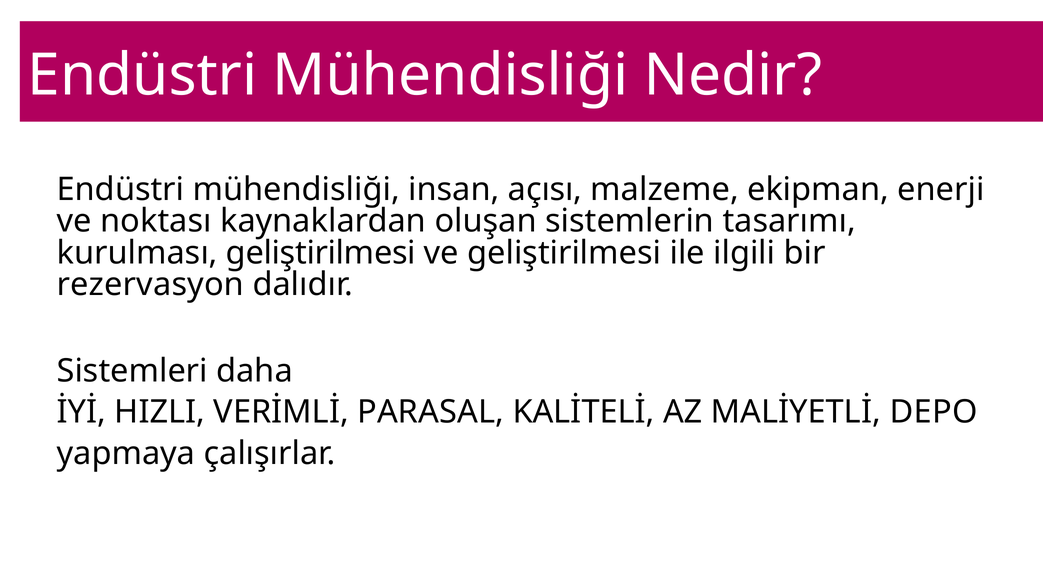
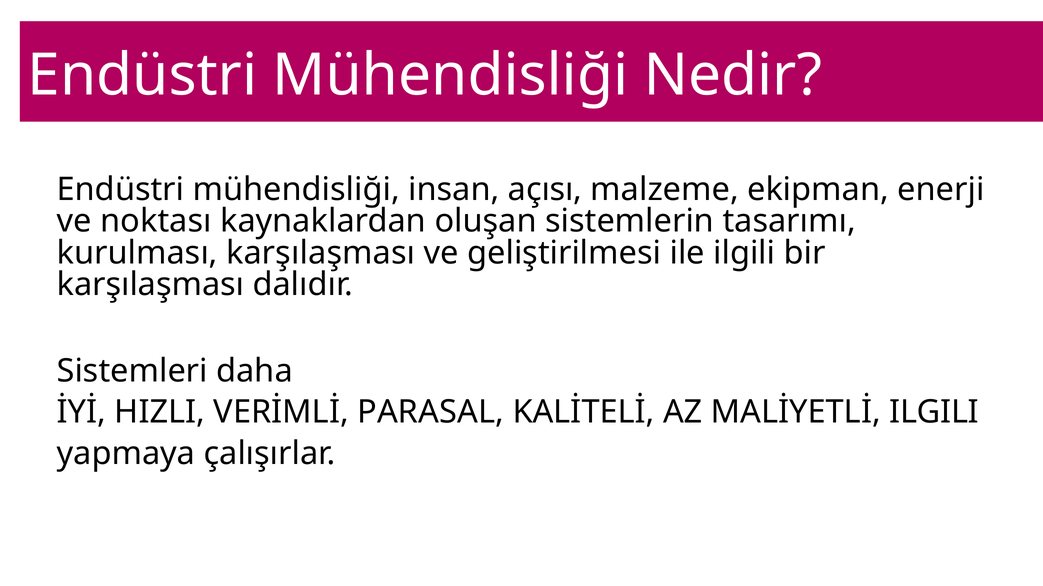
kurulması geliştirilmesi: geliştirilmesi -> karşılaşması
rezervasyon at (150, 285): rezervasyon -> karşılaşması
MALİYETLİ DEPO: DEPO -> ILGILI
